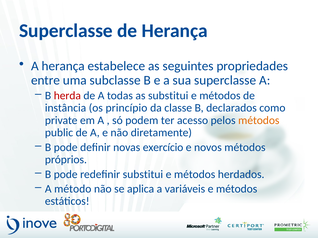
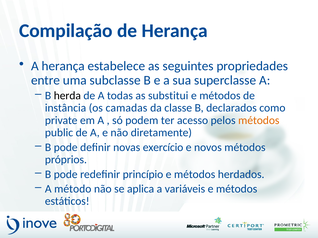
Superclasse at (66, 31): Superclasse -> Compilação
herda colour: red -> black
princípio: princípio -> camadas
redefinir substitui: substitui -> princípio
